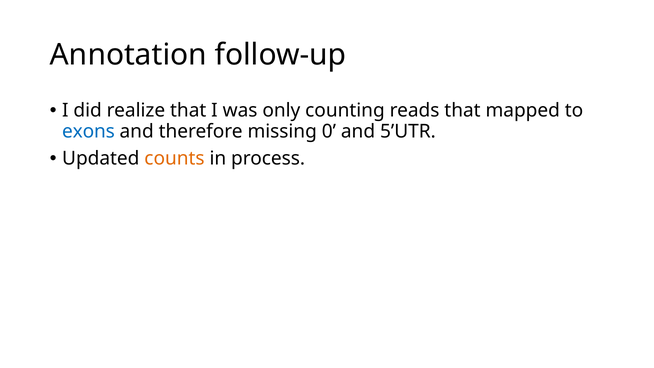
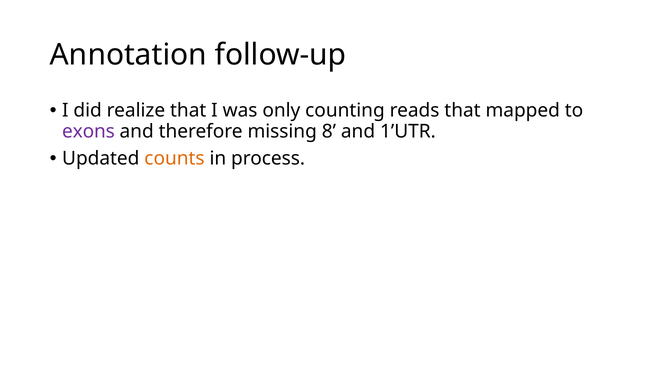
exons colour: blue -> purple
0: 0 -> 8
5’UTR: 5’UTR -> 1’UTR
